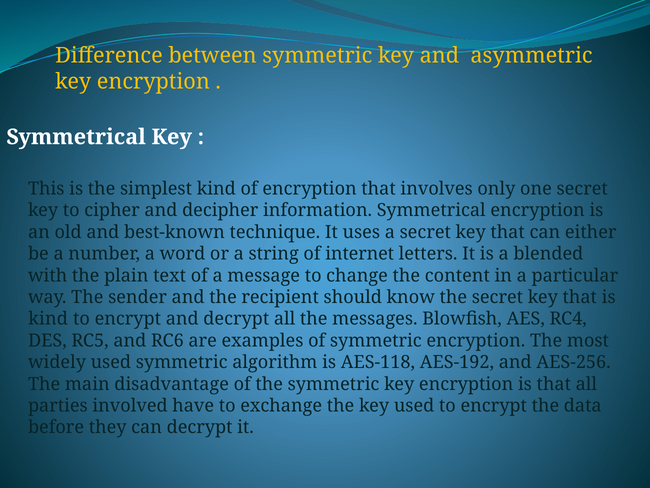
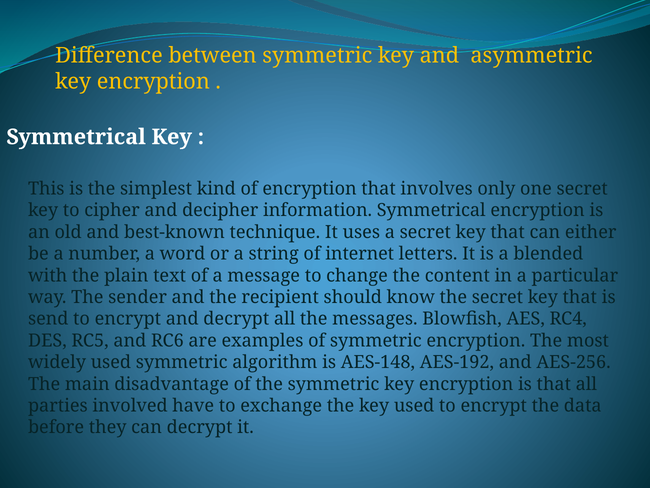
kind at (48, 319): kind -> send
AES-118: AES-118 -> AES-148
